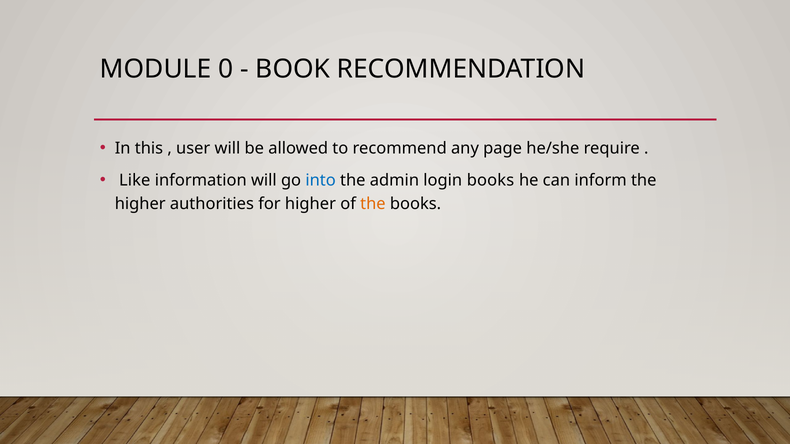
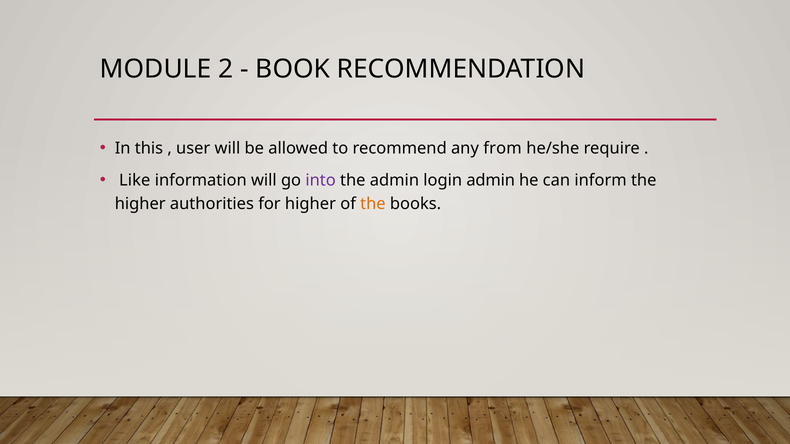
0: 0 -> 2
page: page -> from
into colour: blue -> purple
login books: books -> admin
